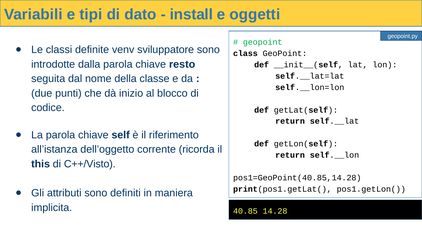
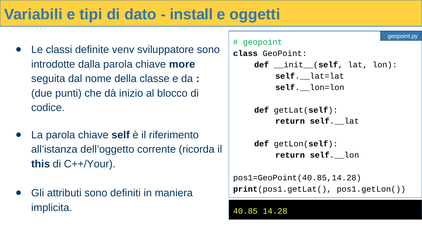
resto: resto -> more
C++/Visto: C++/Visto -> C++/Your
